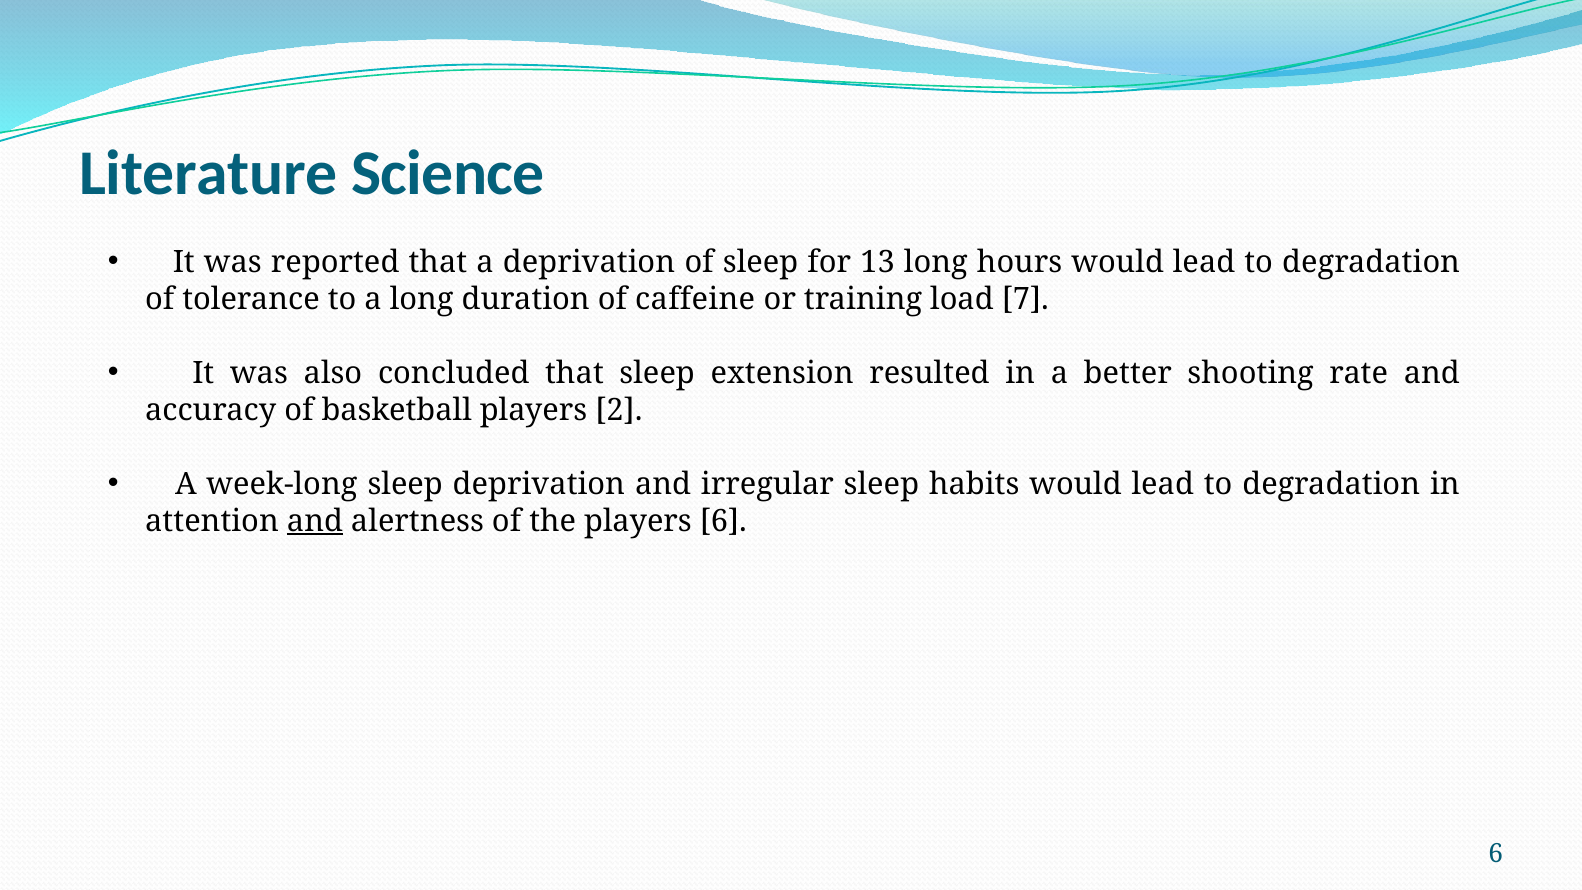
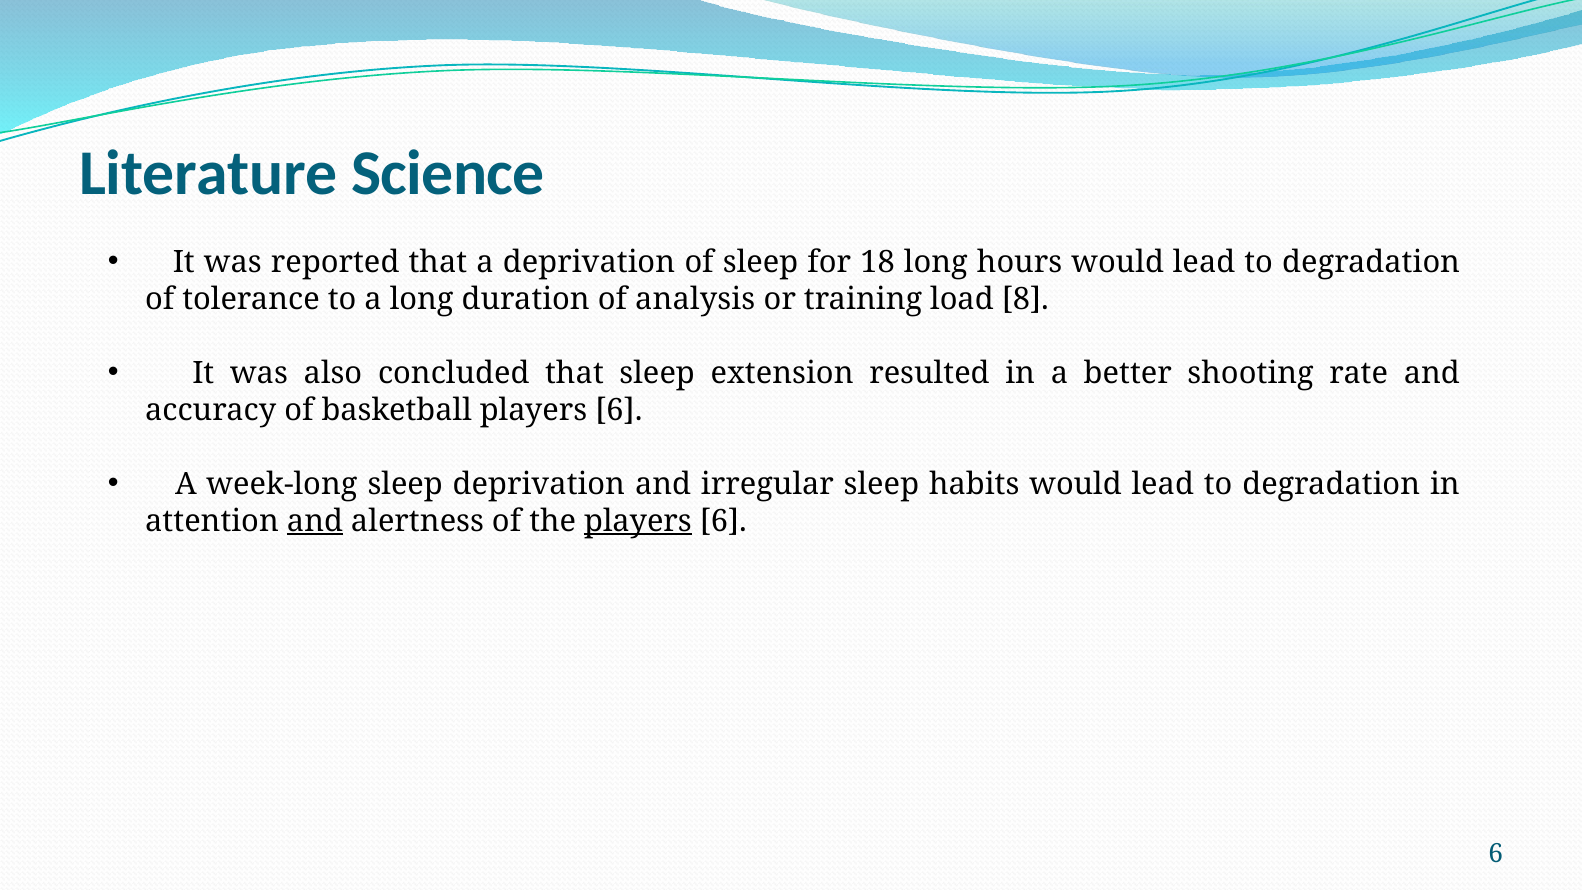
13: 13 -> 18
caffeine: caffeine -> analysis
7: 7 -> 8
basketball players 2: 2 -> 6
players at (638, 521) underline: none -> present
